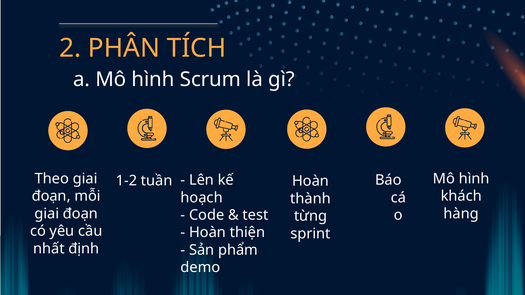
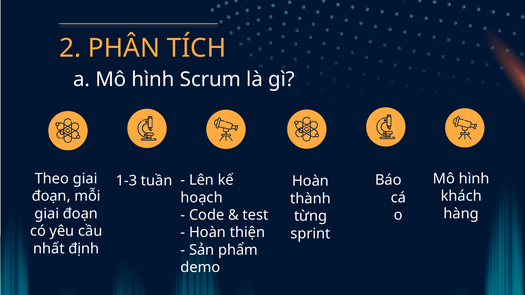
1-2: 1-2 -> 1-3
